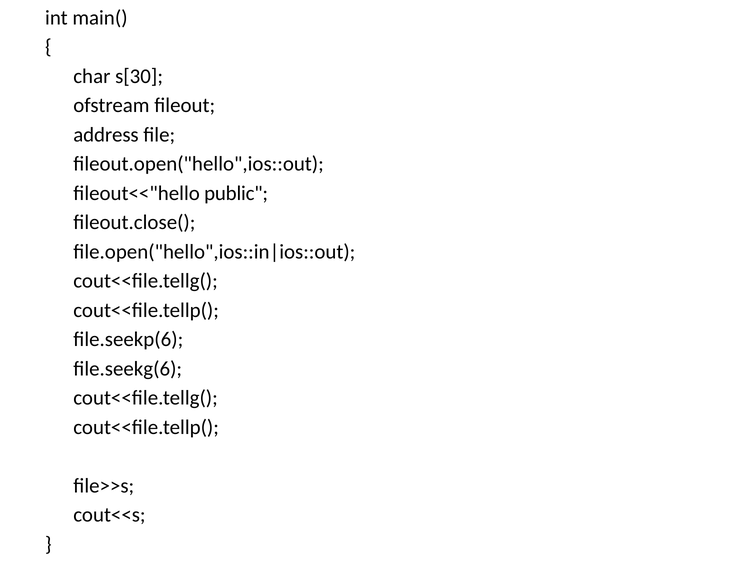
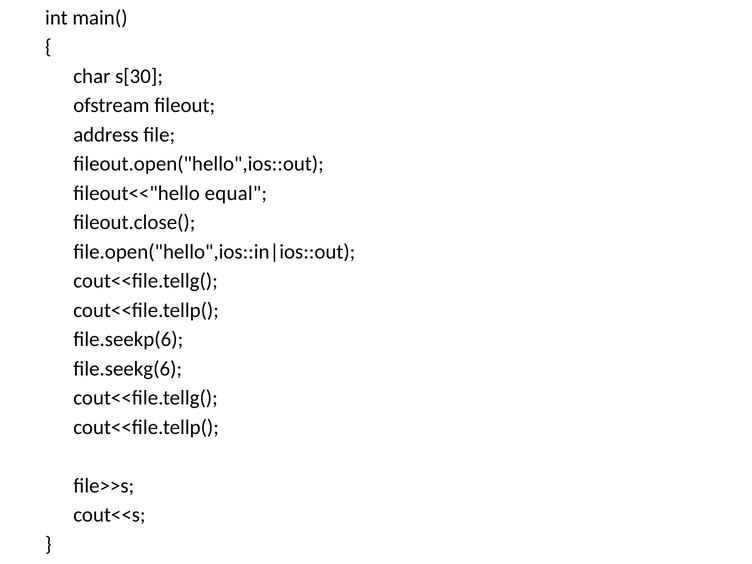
public: public -> equal
